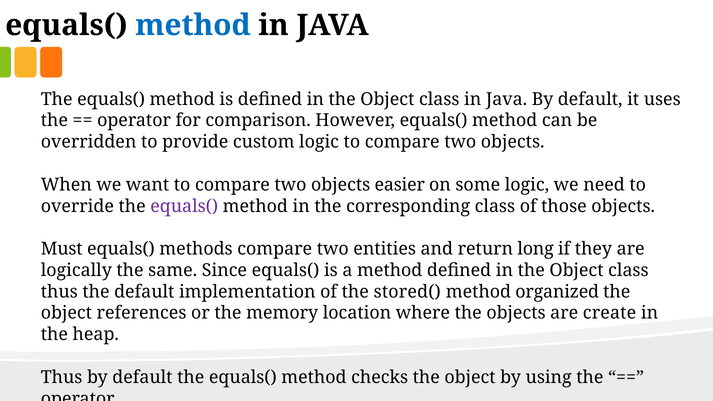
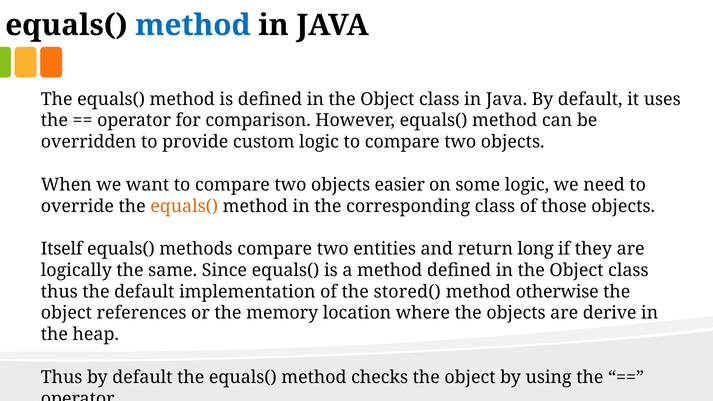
equals( at (184, 206) colour: purple -> orange
Must: Must -> Itself
organized: organized -> otherwise
create: create -> derive
